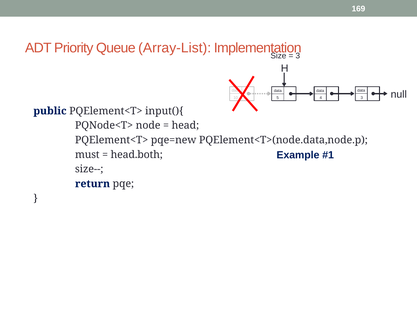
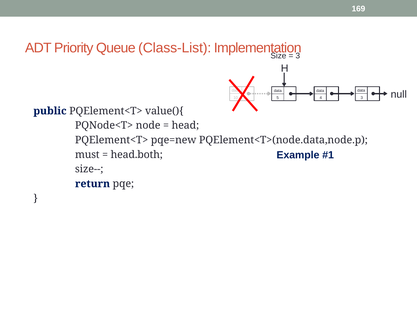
Array-List: Array-List -> Class-List
input(){: input(){ -> value(){
